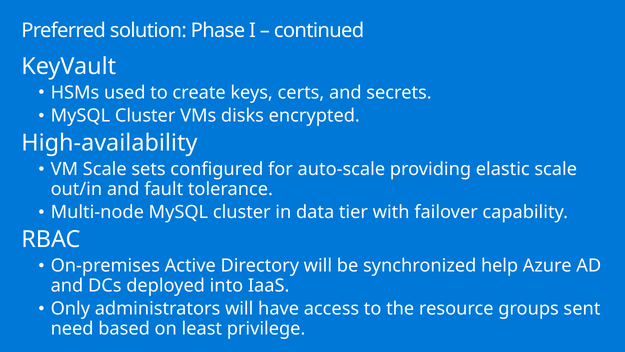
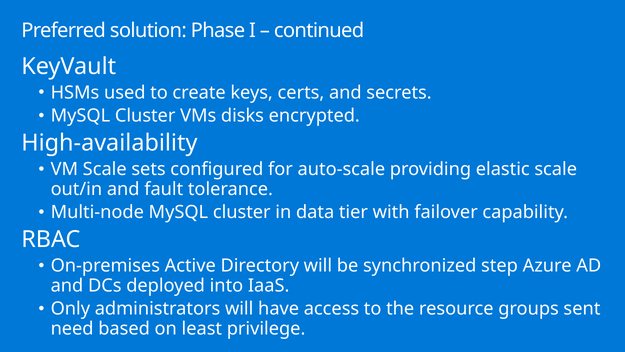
help: help -> step
